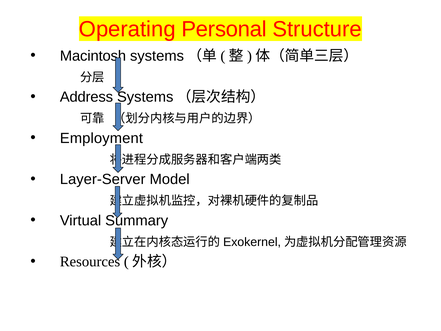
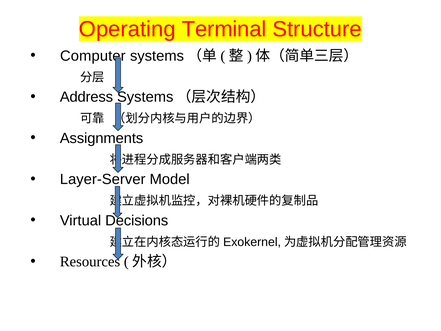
Personal: Personal -> Terminal
Macintosh: Macintosh -> Computer
Employment: Employment -> Assignments
Summary: Summary -> Decisions
